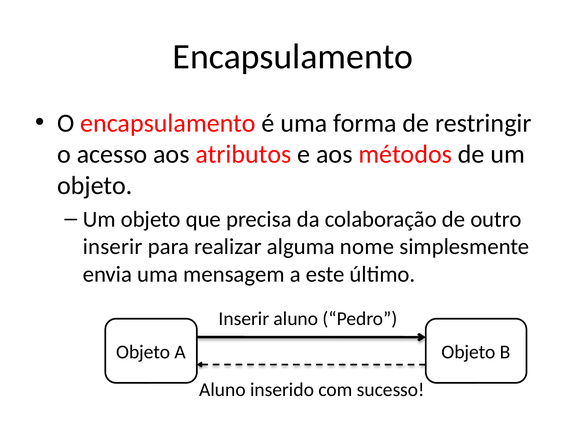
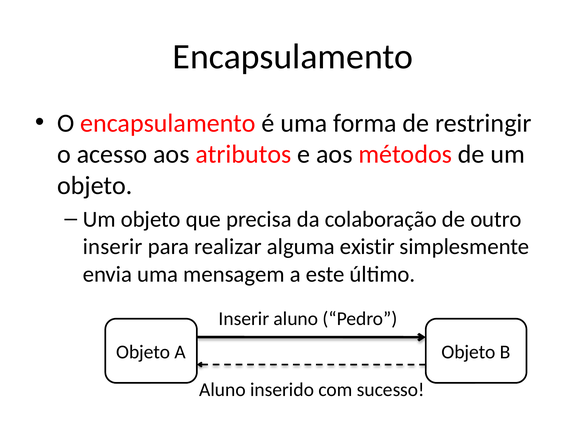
nome: nome -> existir
